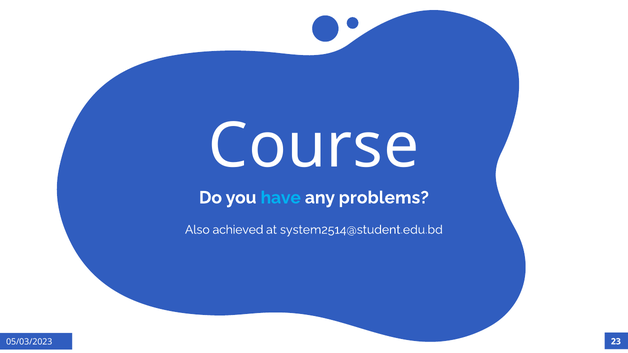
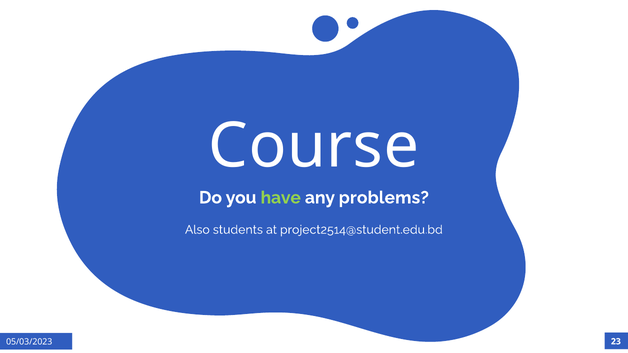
have colour: light blue -> light green
achieved: achieved -> students
system2514@student.edu.bd: system2514@student.edu.bd -> project2514@student.edu.bd
